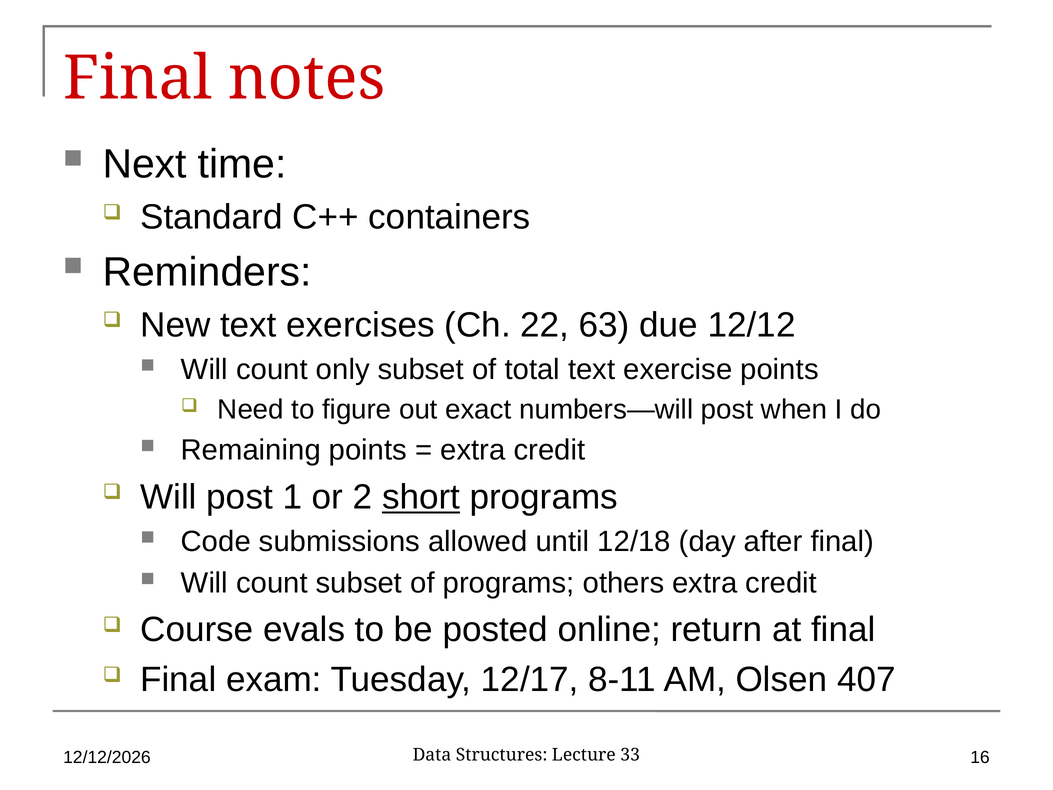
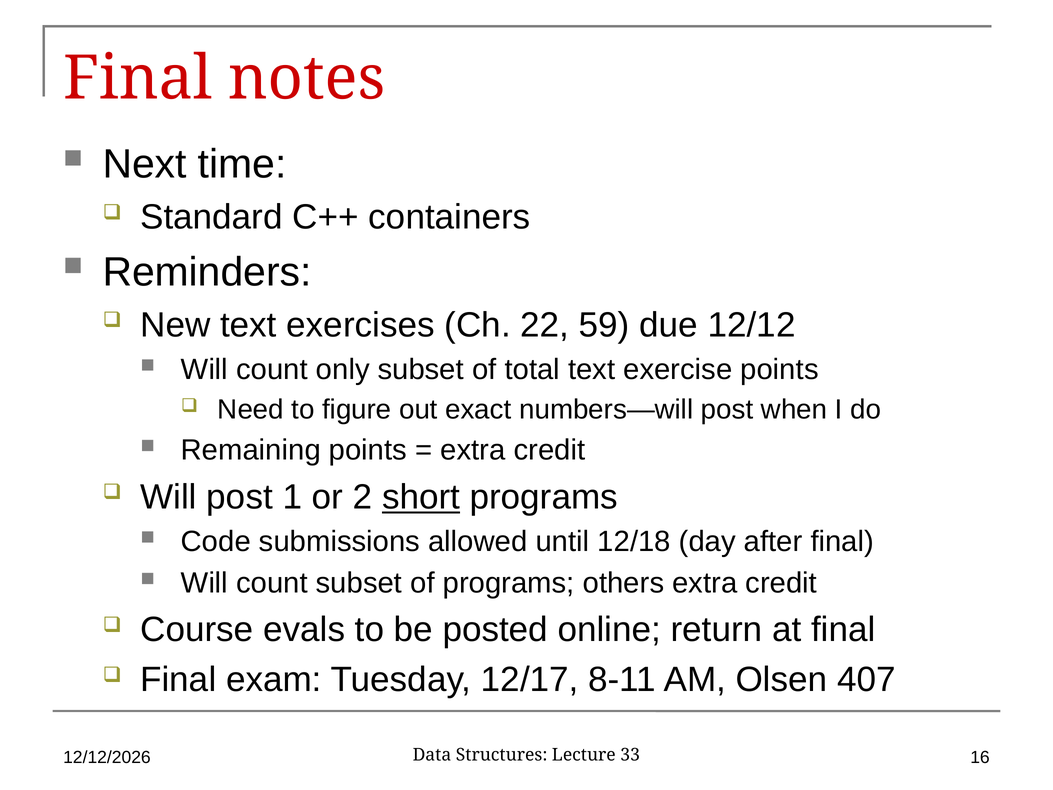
63: 63 -> 59
